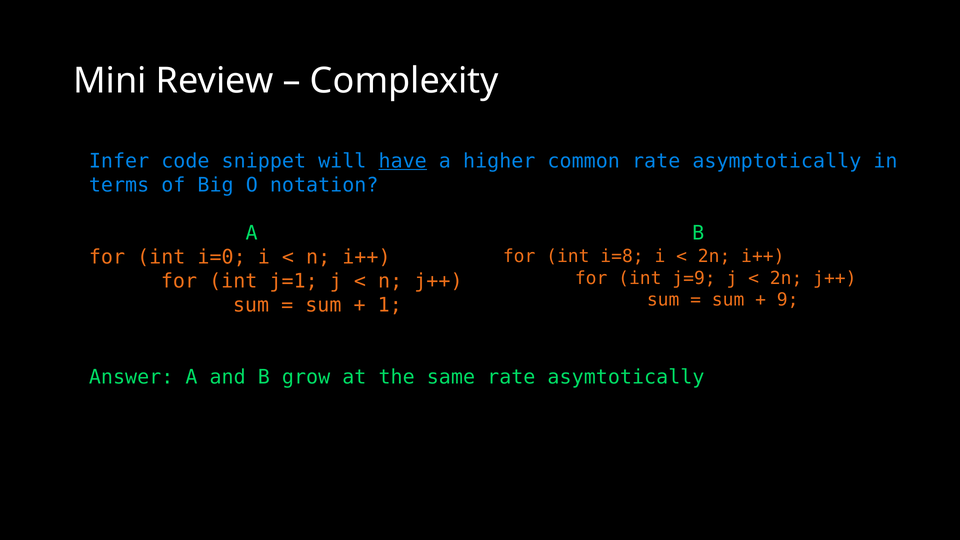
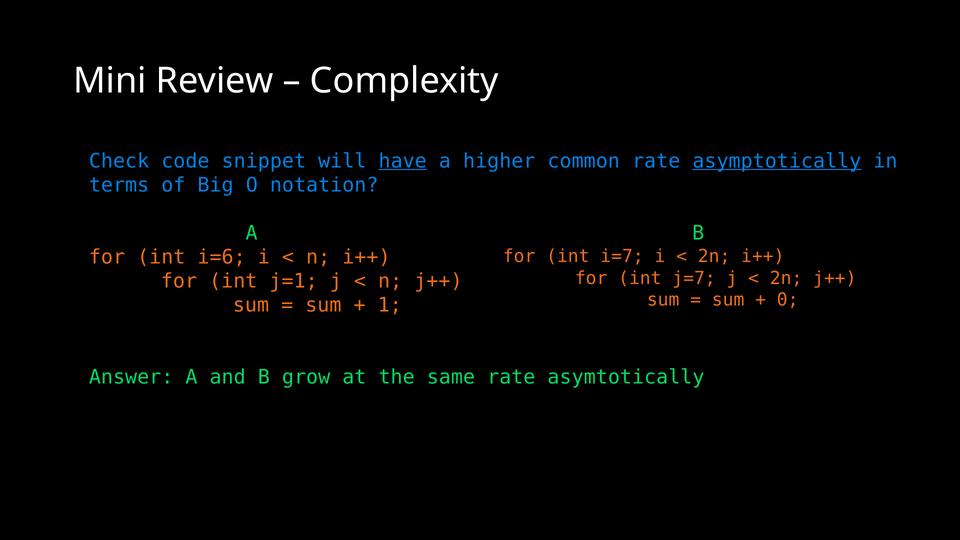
Infer: Infer -> Check
asymptotically underline: none -> present
i=0: i=0 -> i=6
i=8: i=8 -> i=7
j=9: j=9 -> j=7
9: 9 -> 0
